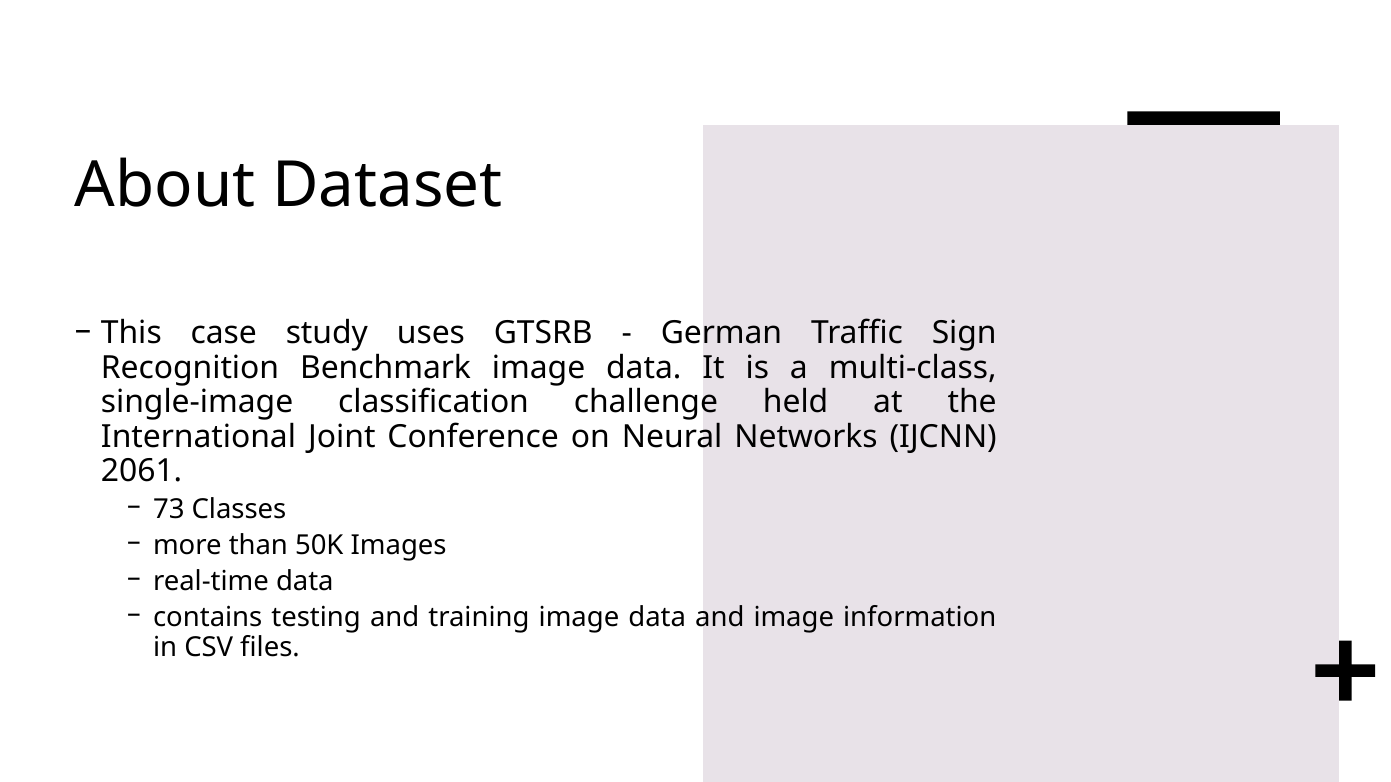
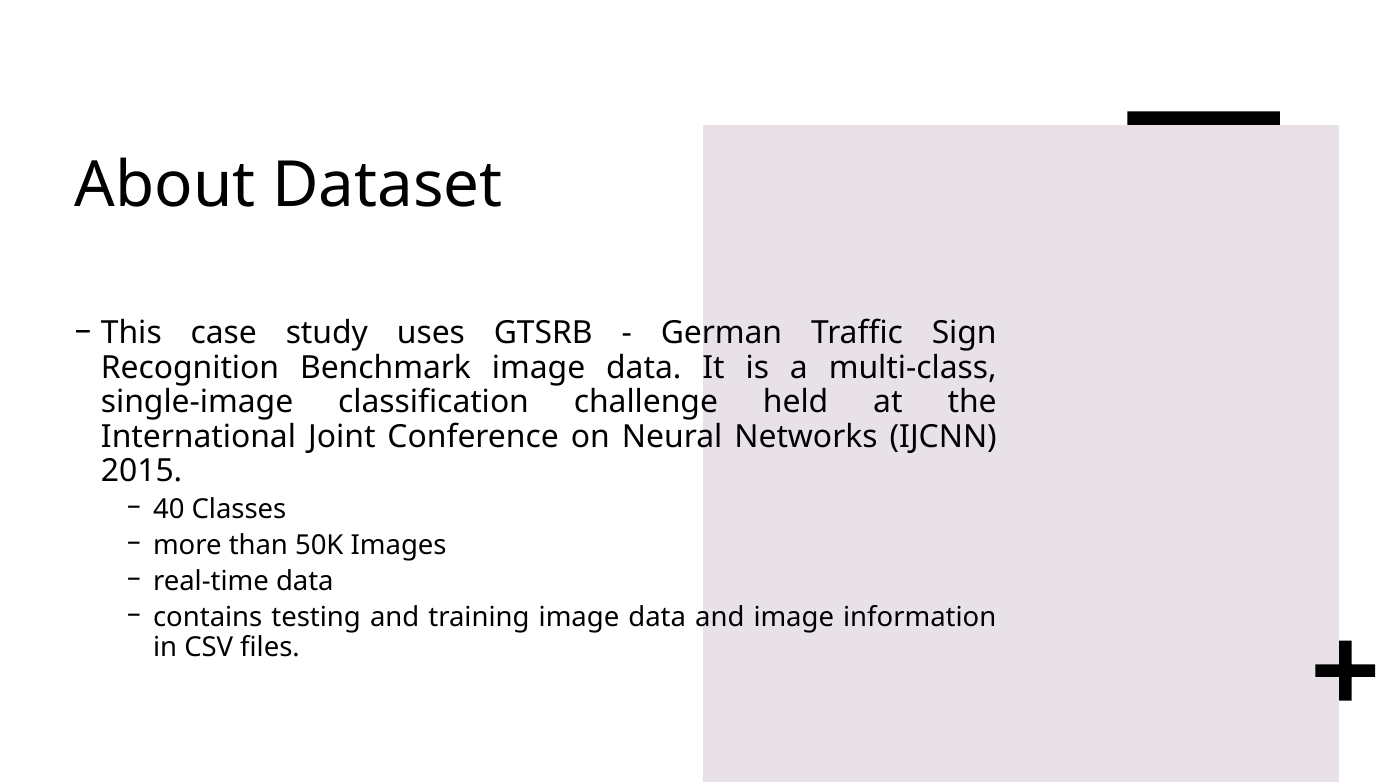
2061: 2061 -> 2015
73: 73 -> 40
